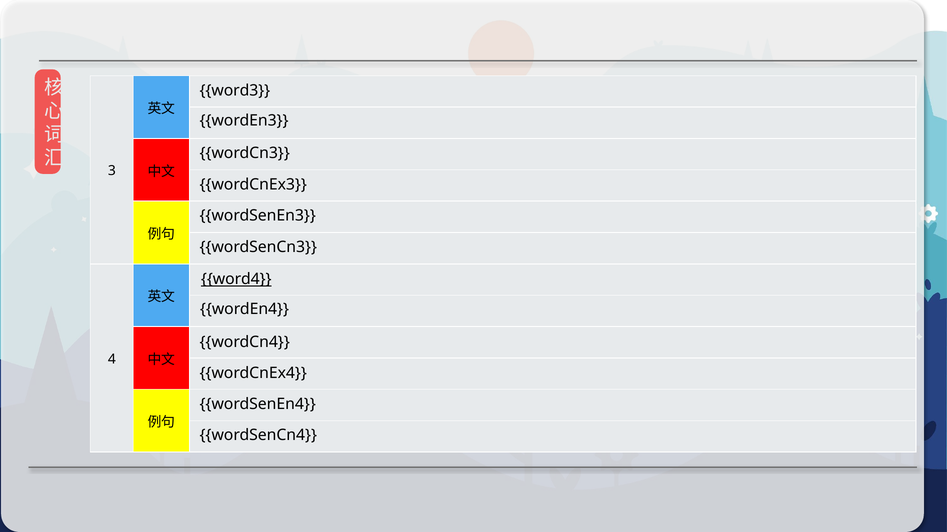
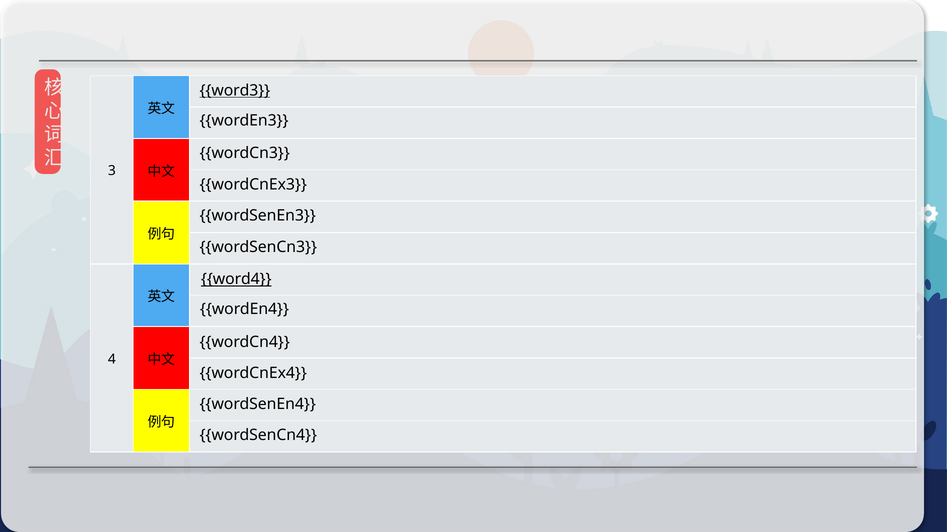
word3 underline: none -> present
